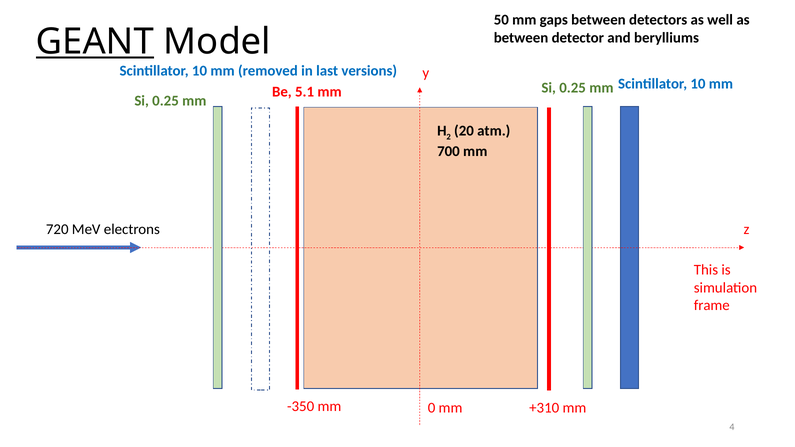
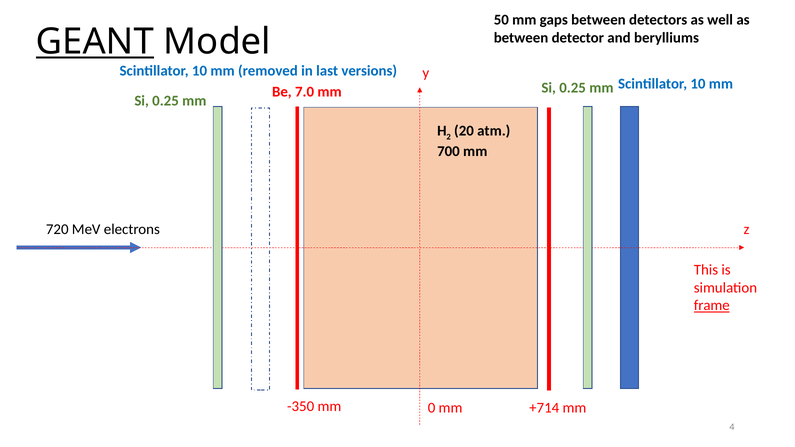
5.1: 5.1 -> 7.0
frame underline: none -> present
+310: +310 -> +714
